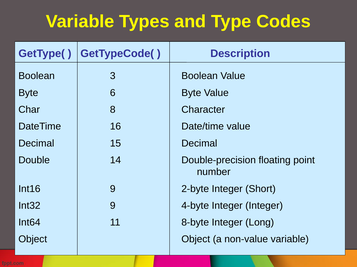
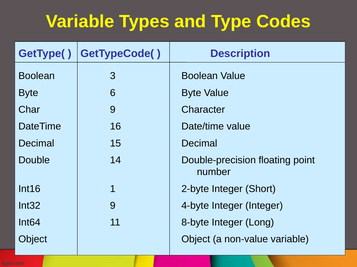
Char 8: 8 -> 9
Int16 9: 9 -> 1
